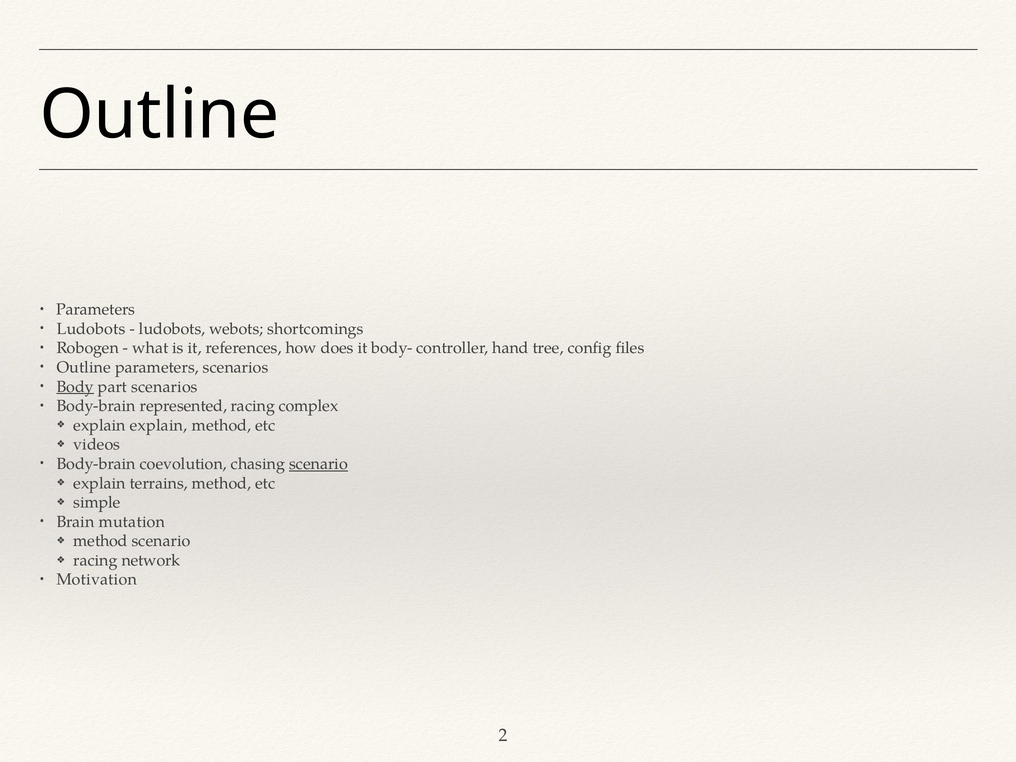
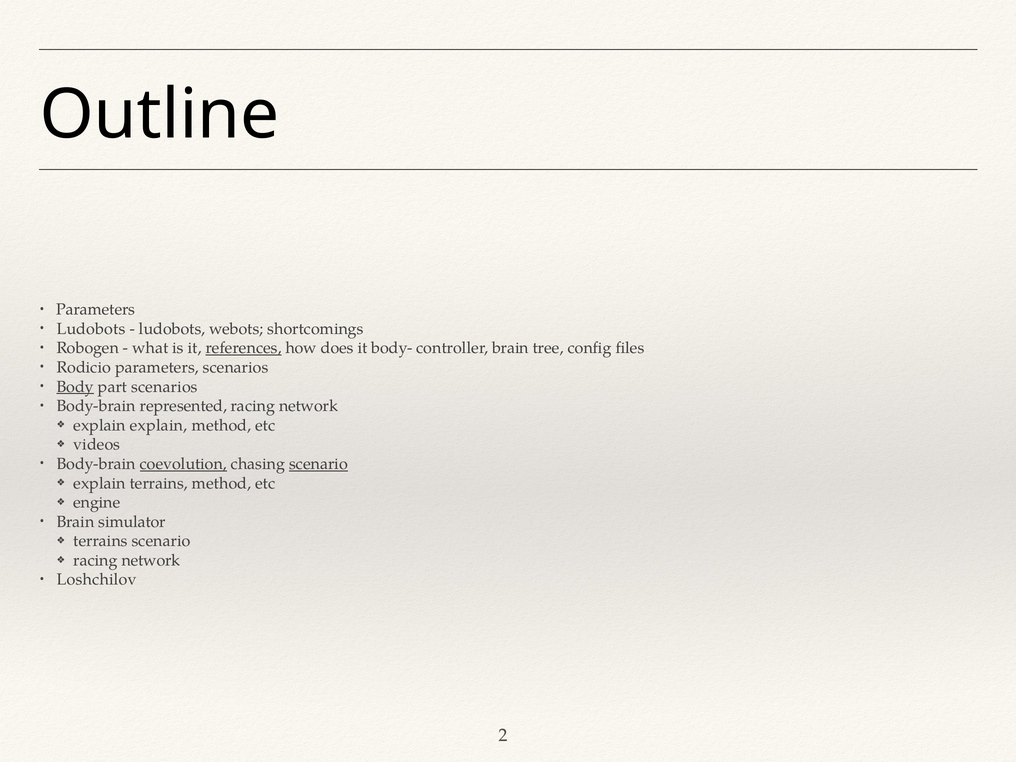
references underline: none -> present
controller hand: hand -> brain
Outline at (84, 367): Outline -> Rodicio
complex at (309, 406): complex -> network
coevolution underline: none -> present
simple: simple -> engine
mutation: mutation -> simulator
method at (101, 541): method -> terrains
Motivation: Motivation -> Loshchilov
